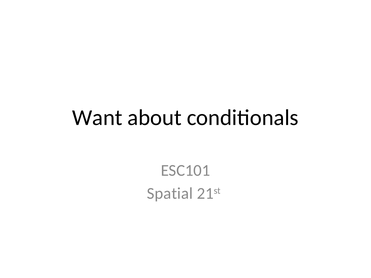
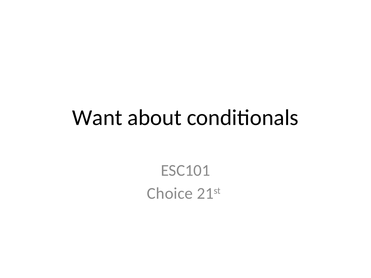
Spatial: Spatial -> Choice
